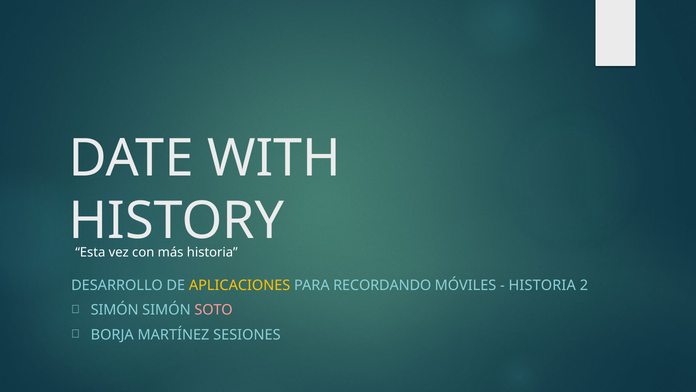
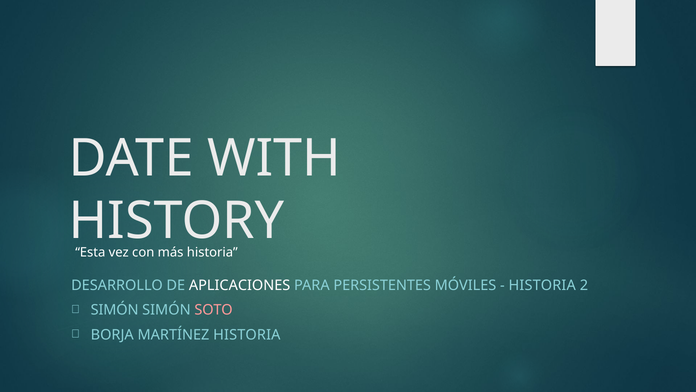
APLICACIONES colour: yellow -> white
RECORDANDO: RECORDANDO -> PERSISTENTES
MARTÍNEZ SESIONES: SESIONES -> HISTORIA
